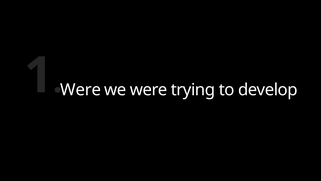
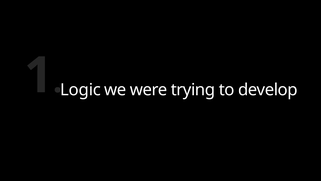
Were at (81, 90): Were -> Logic
